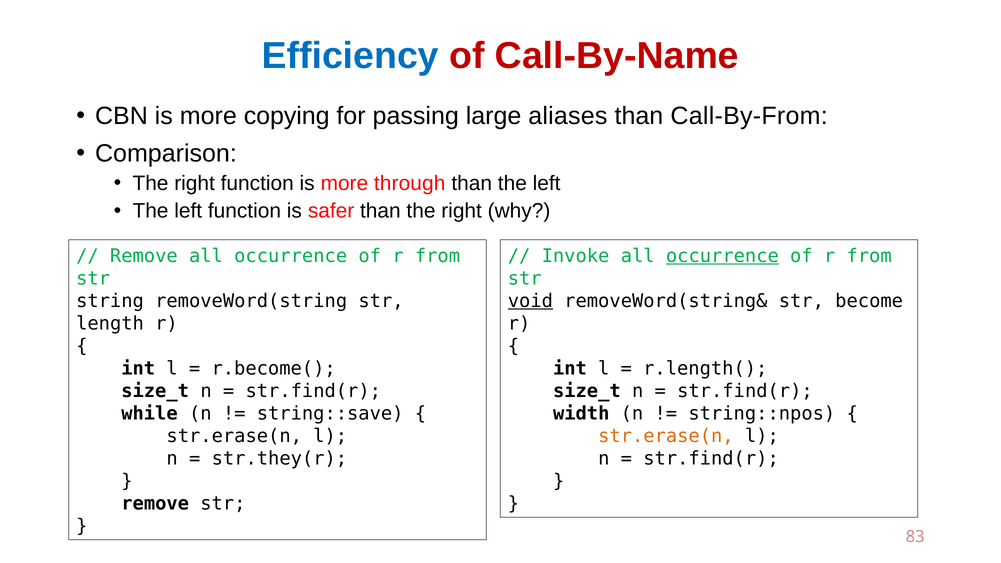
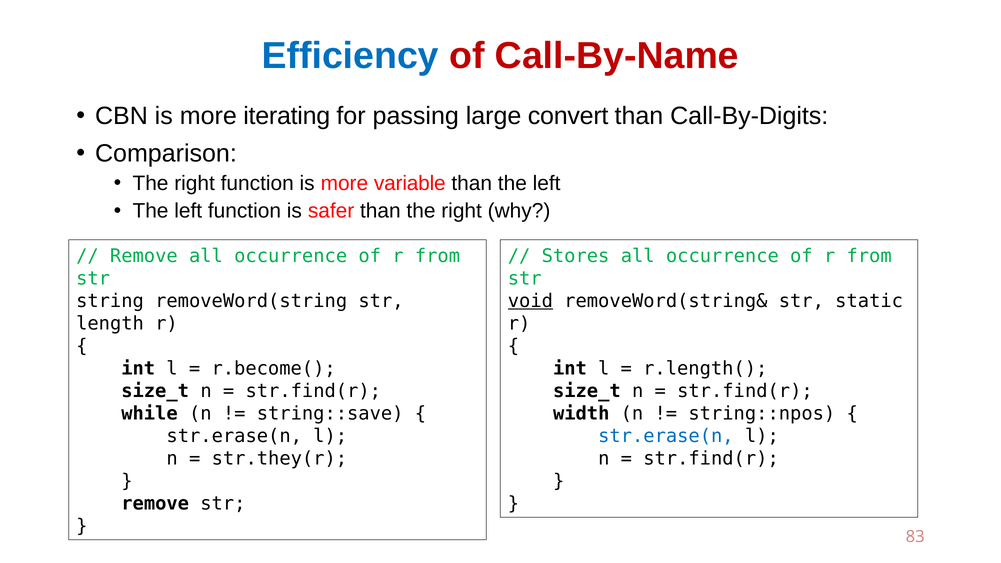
copying: copying -> iterating
aliases: aliases -> convert
Call-By-From: Call-By-From -> Call-By-Digits
through: through -> variable
Invoke: Invoke -> Stores
occurrence at (722, 256) underline: present -> none
become: become -> static
str.erase(n at (666, 436) colour: orange -> blue
